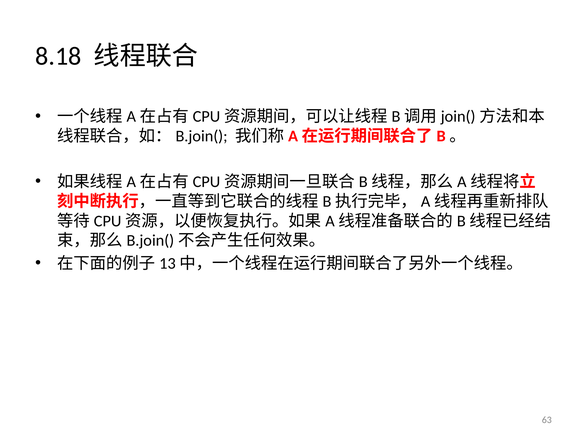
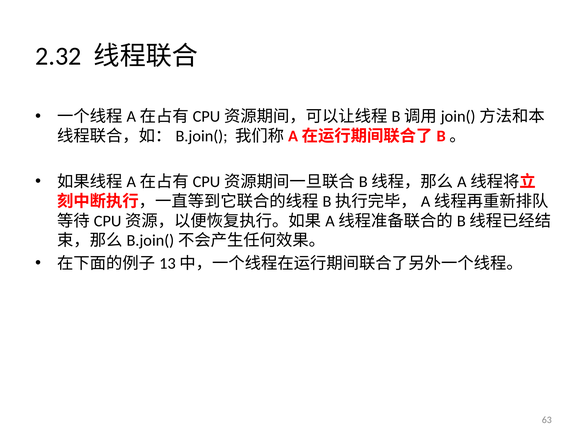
8.18: 8.18 -> 2.32
